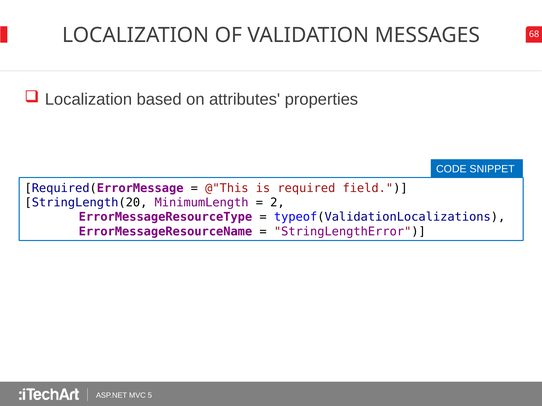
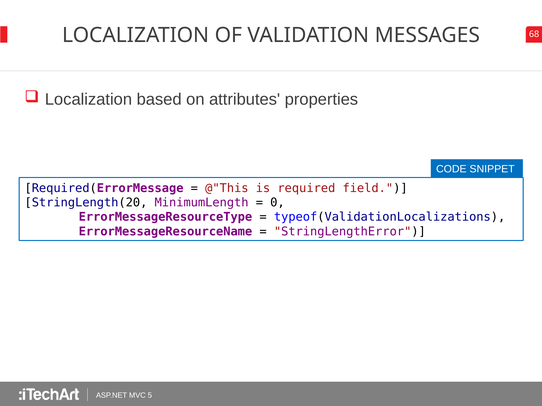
2: 2 -> 0
